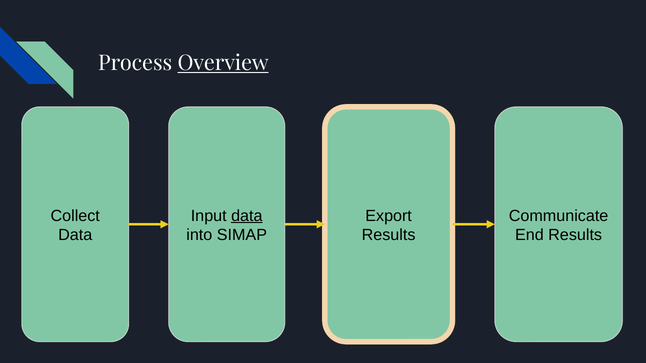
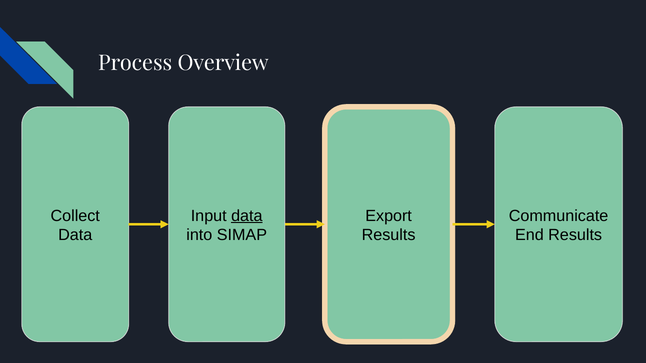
Overview underline: present -> none
